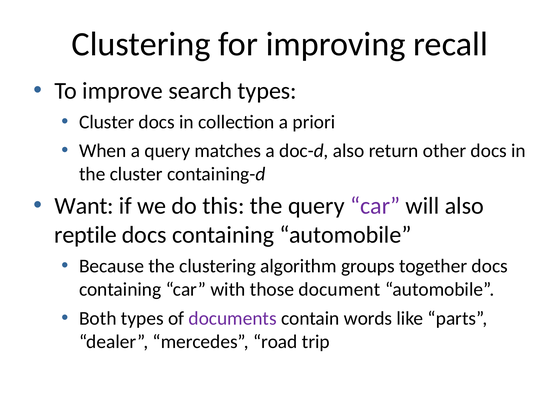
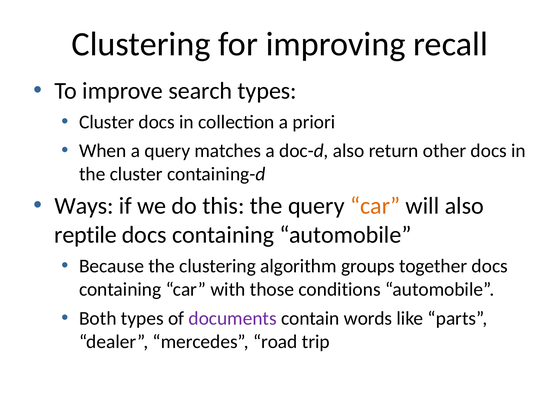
Want: Want -> Ways
car at (375, 206) colour: purple -> orange
document: document -> conditions
